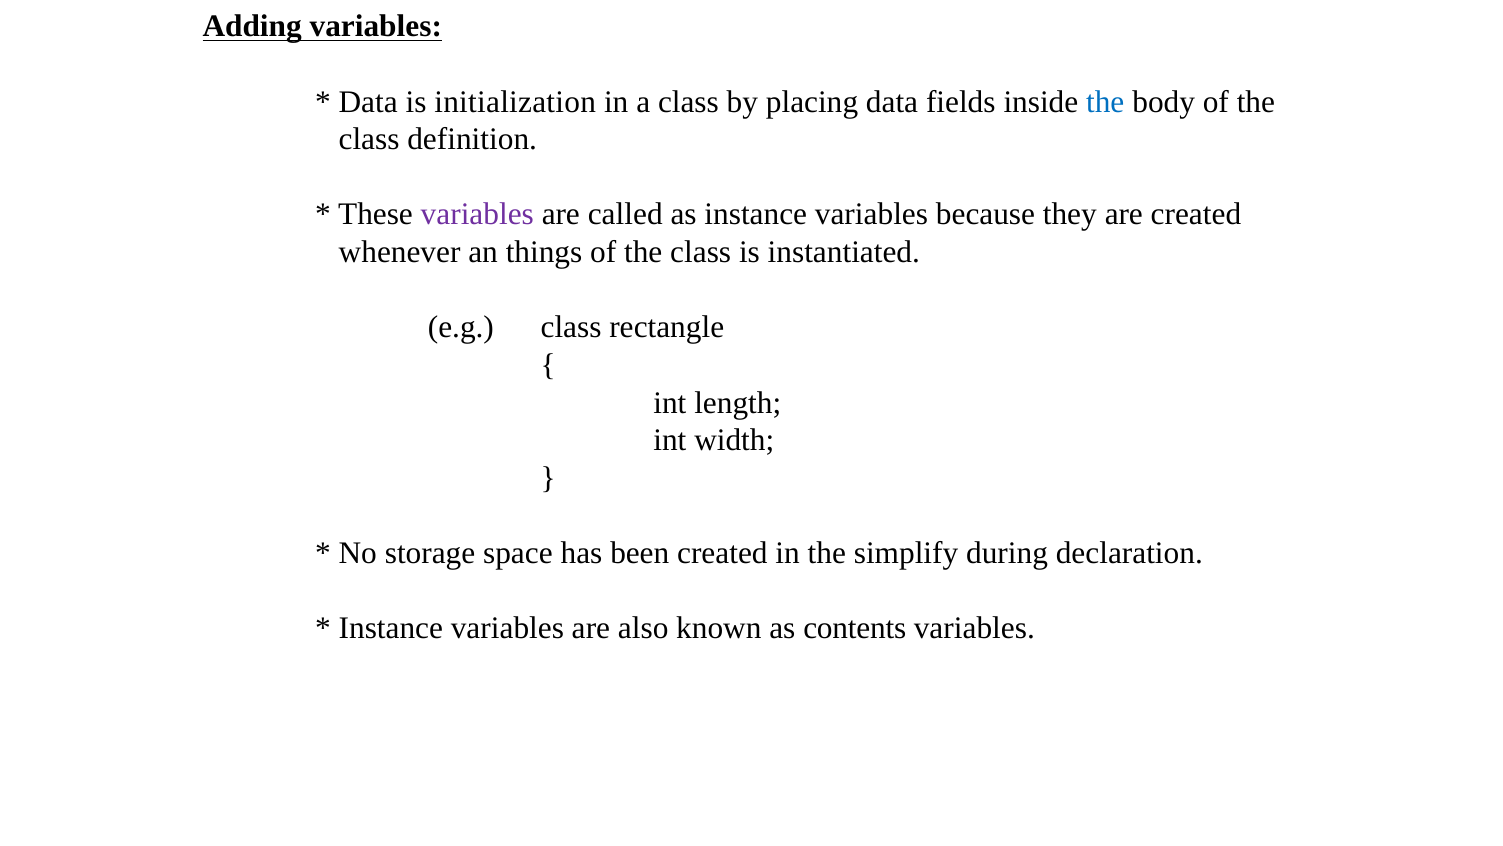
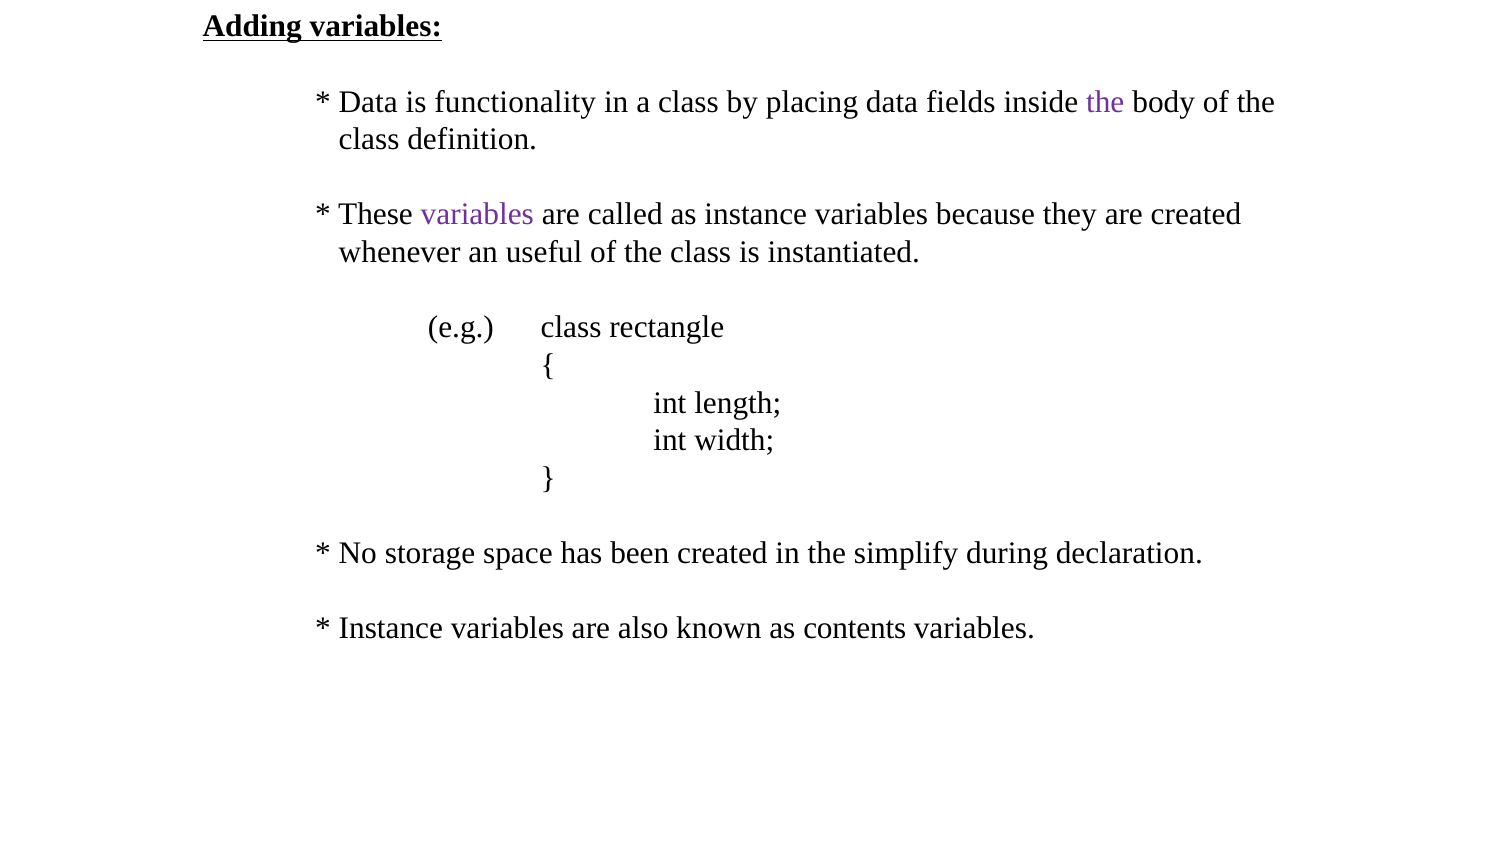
initialization: initialization -> functionality
the at (1105, 102) colour: blue -> purple
things: things -> useful
